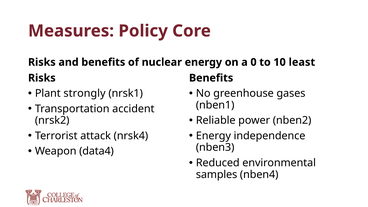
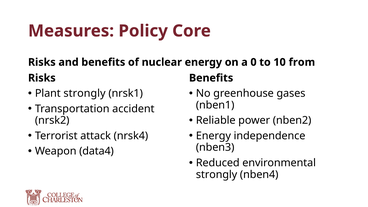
least: least -> from
samples at (217, 174): samples -> strongly
